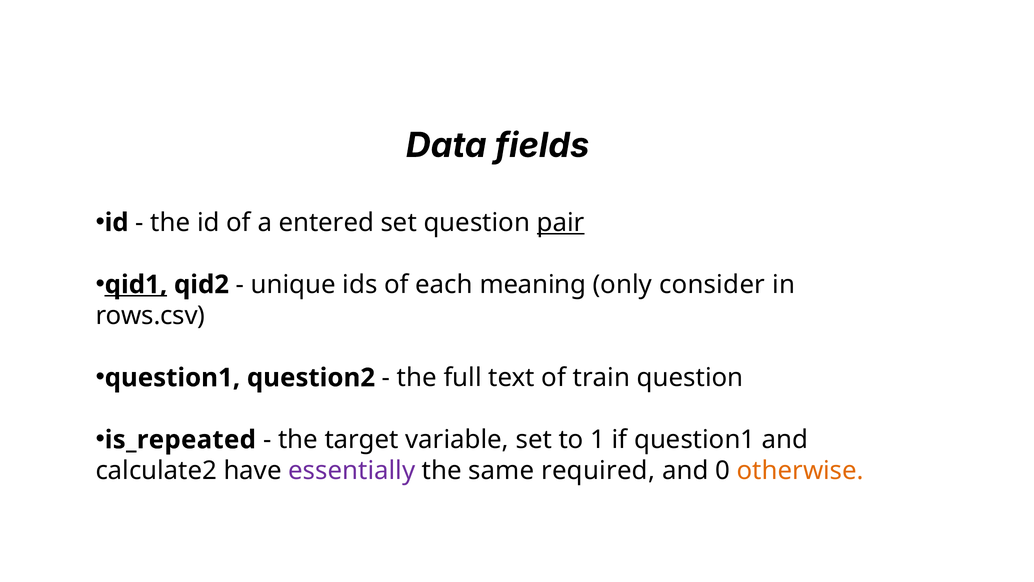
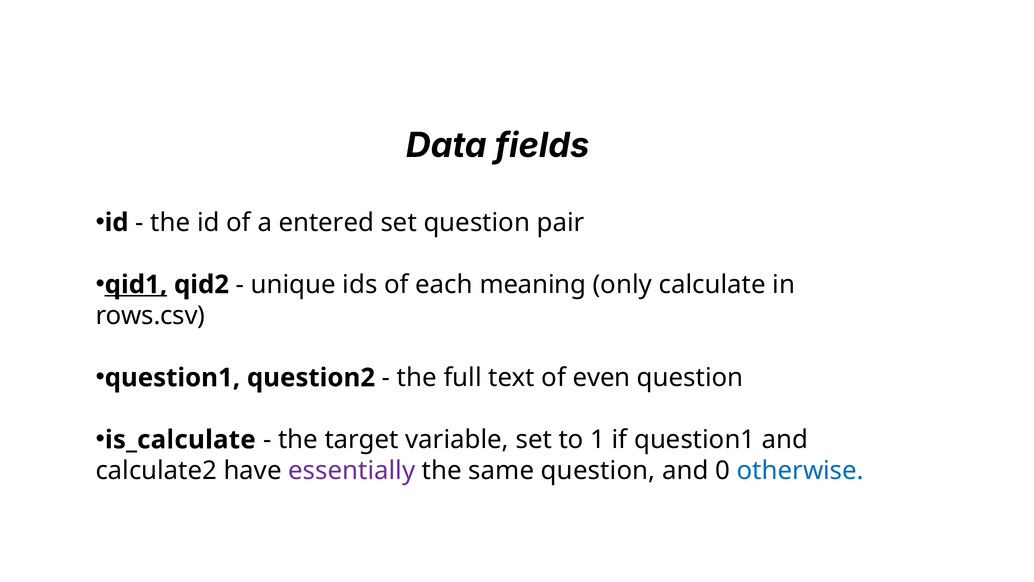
pair underline: present -> none
consider: consider -> calculate
train: train -> even
is_repeated: is_repeated -> is_calculate
same required: required -> question
otherwise colour: orange -> blue
